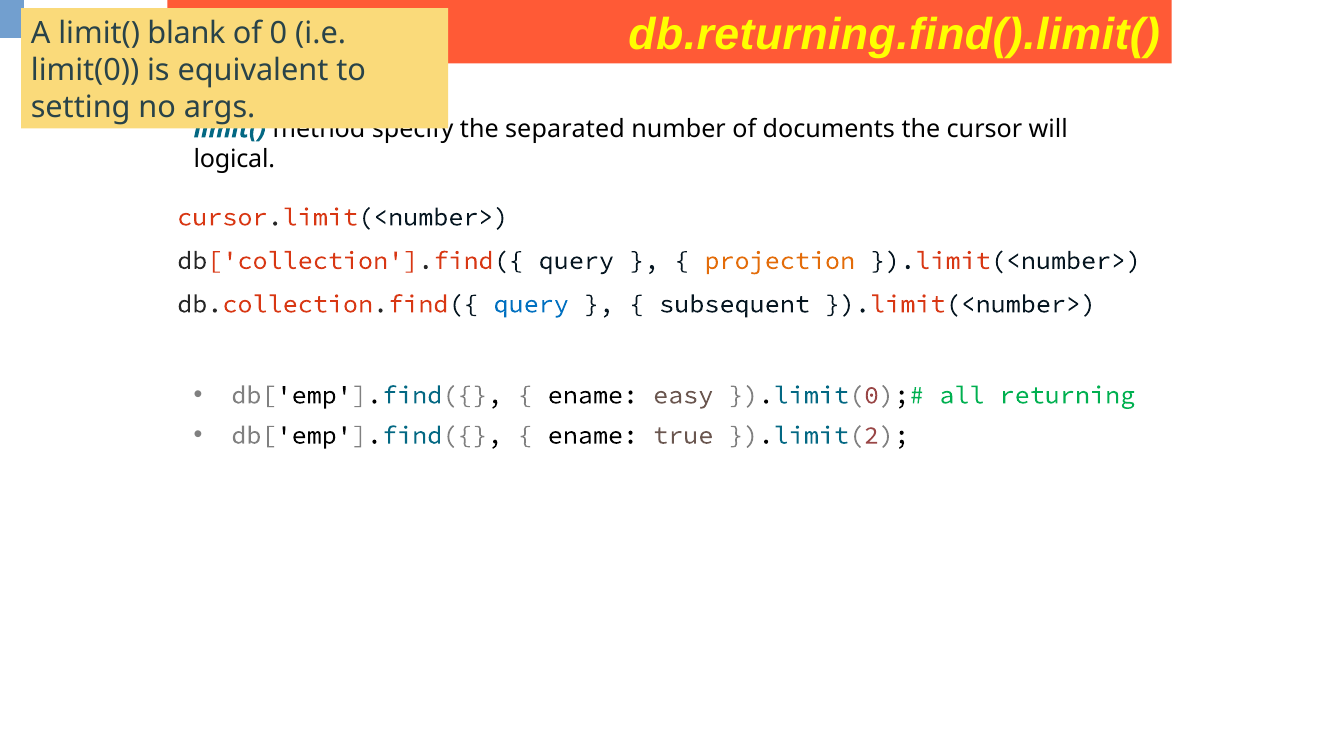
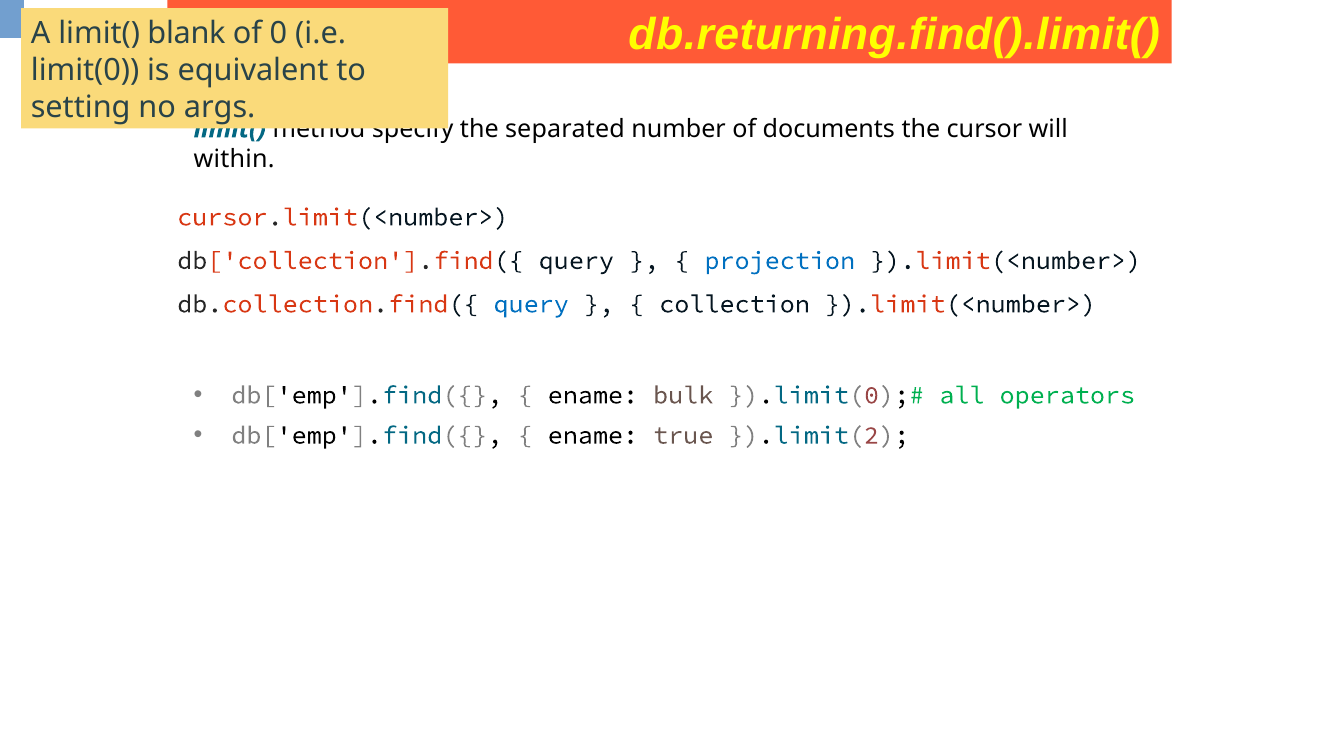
logical: logical -> within
projection colour: orange -> blue
subsequent: subsequent -> collection
easy: easy -> bulk
returning: returning -> operators
